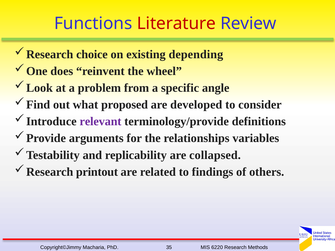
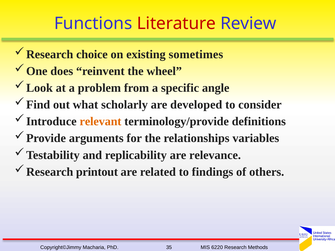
depending: depending -> sometimes
proposed: proposed -> scholarly
relevant colour: purple -> orange
collapsed: collapsed -> relevance
